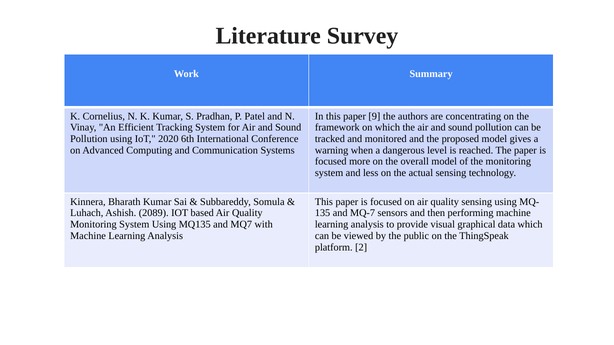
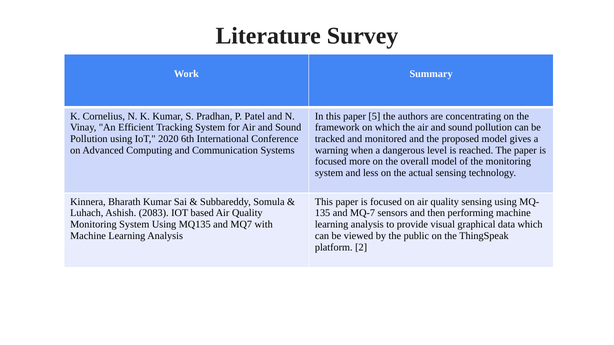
9: 9 -> 5
2089: 2089 -> 2083
